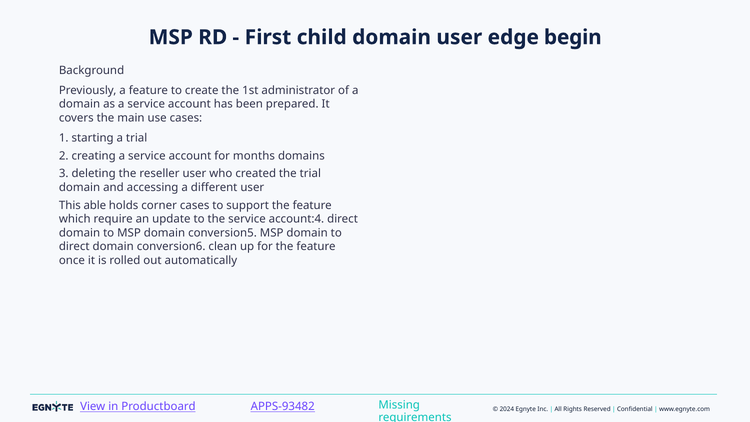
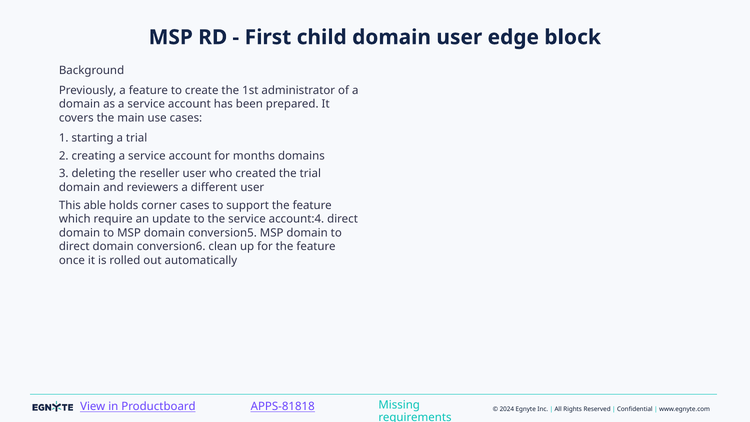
begin: begin -> block
accessing: accessing -> reviewers
APPS-93482: APPS-93482 -> APPS-81818
